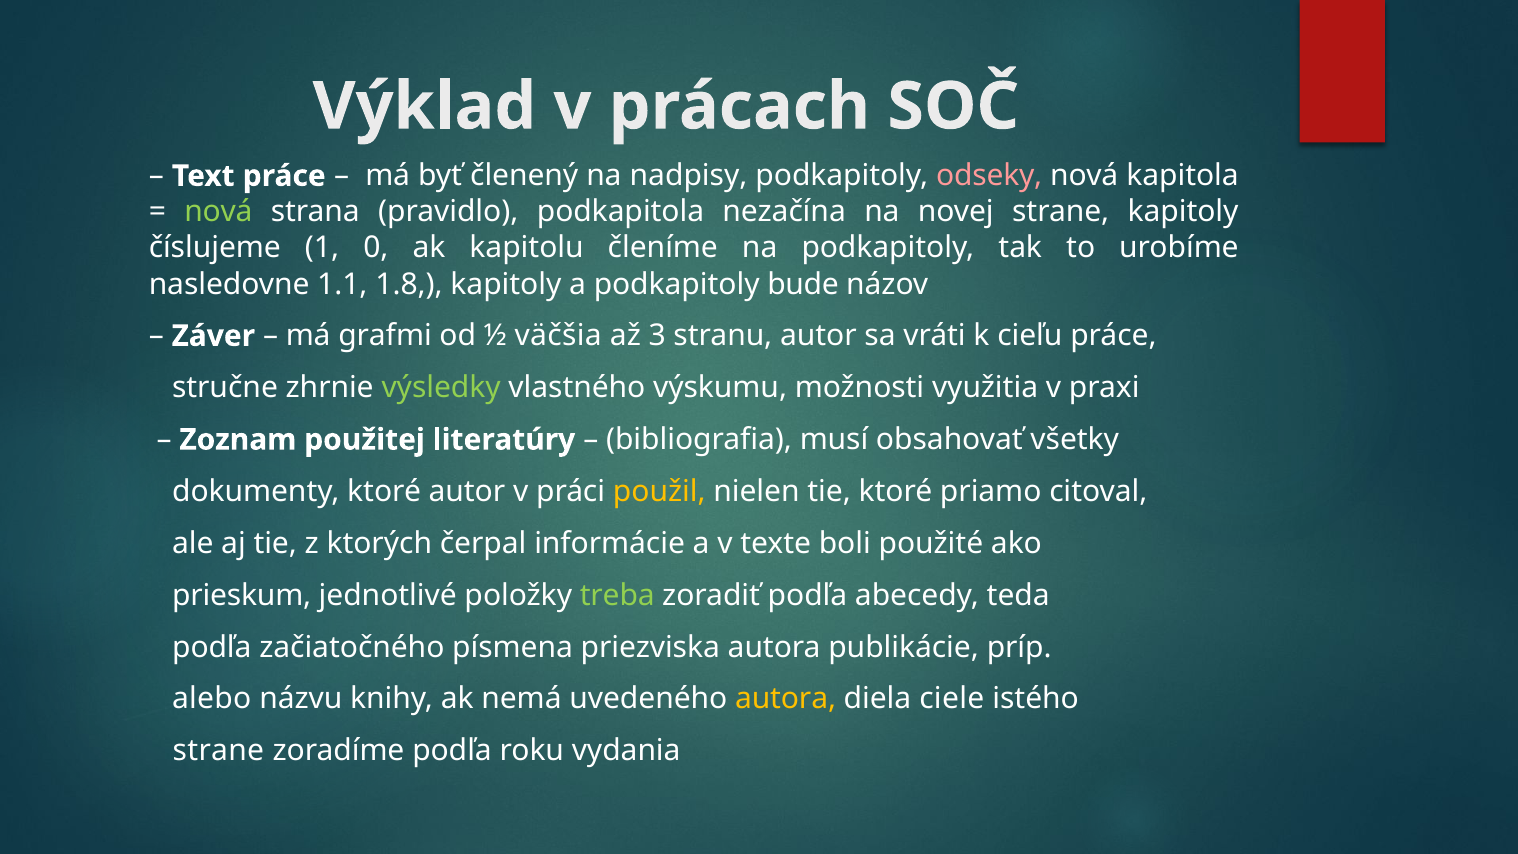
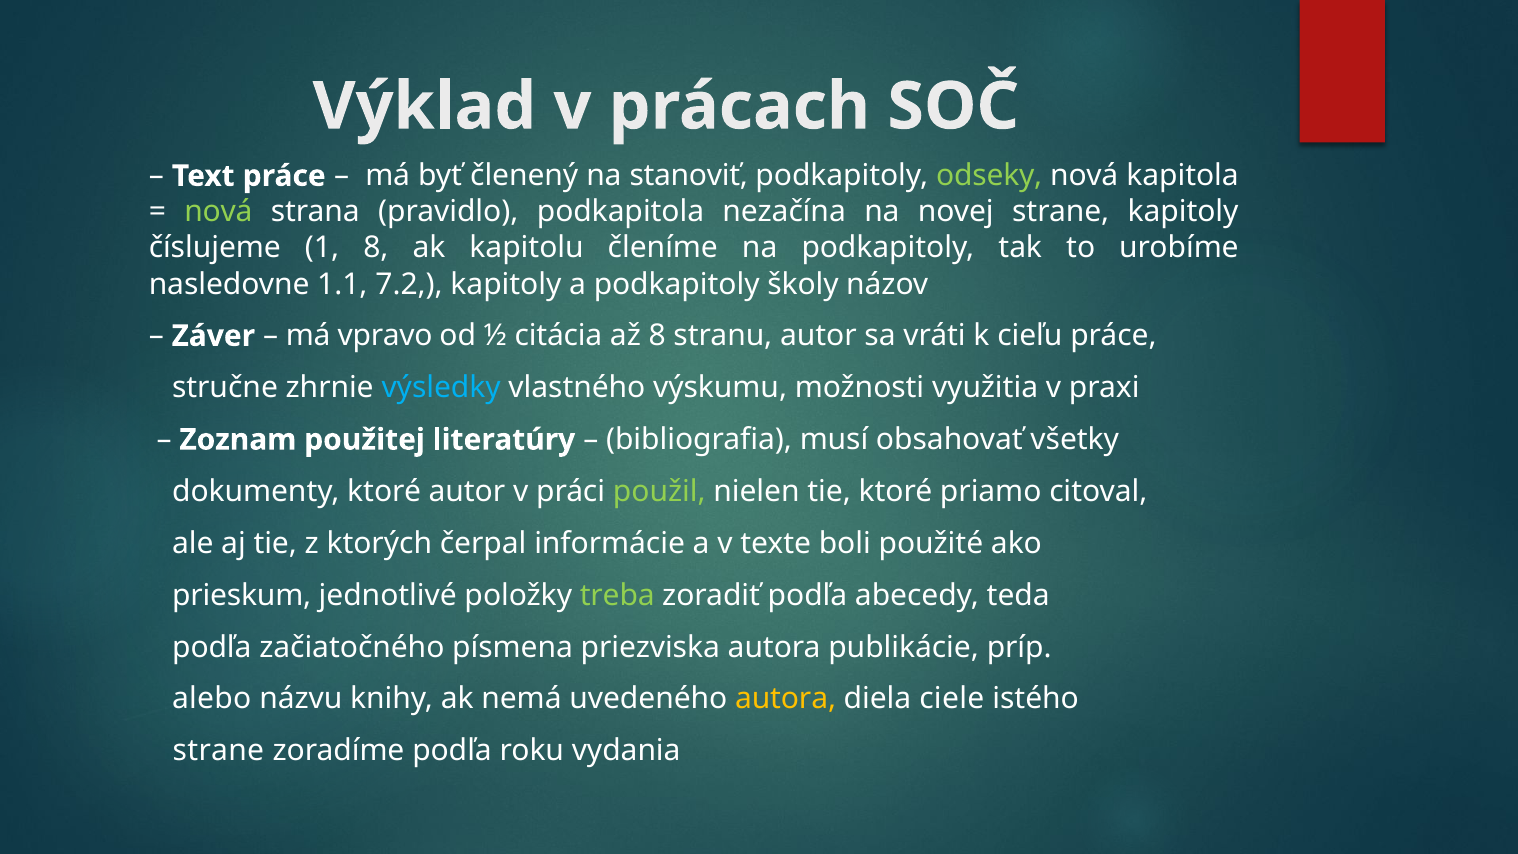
nadpisy: nadpisy -> stanoviť
odseky colour: pink -> light green
1 0: 0 -> 8
1.8: 1.8 -> 7.2
bude: bude -> školy
grafmi: grafmi -> vpravo
väčšia: väčšia -> citácia
až 3: 3 -> 8
výsledky colour: light green -> light blue
použil colour: yellow -> light green
